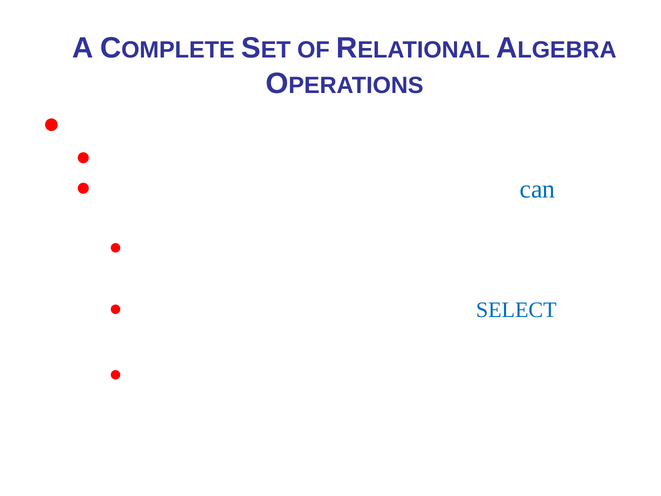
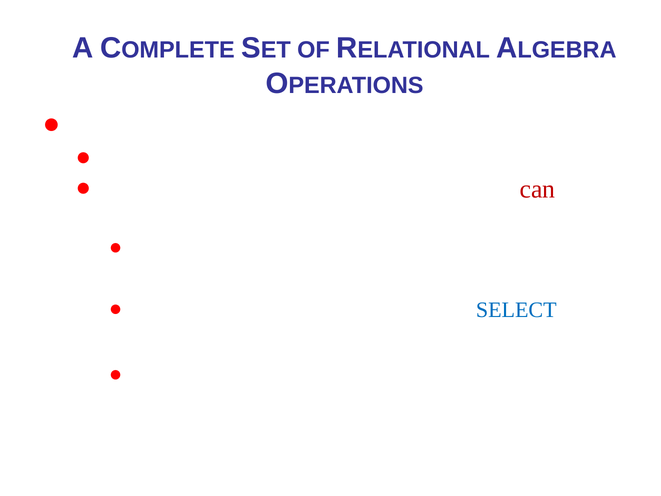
can colour: blue -> red
